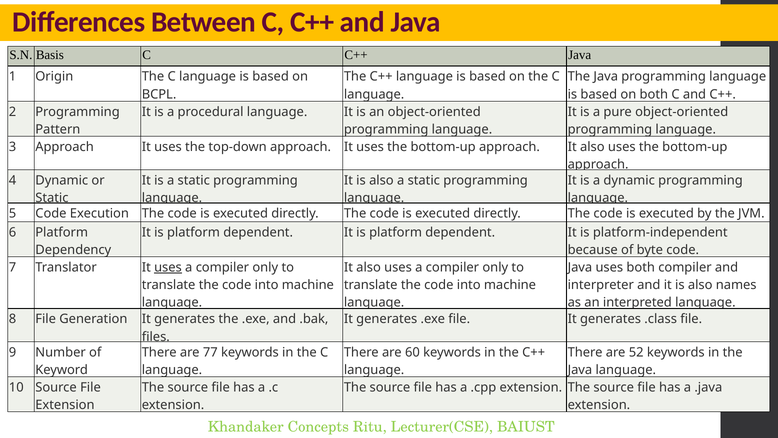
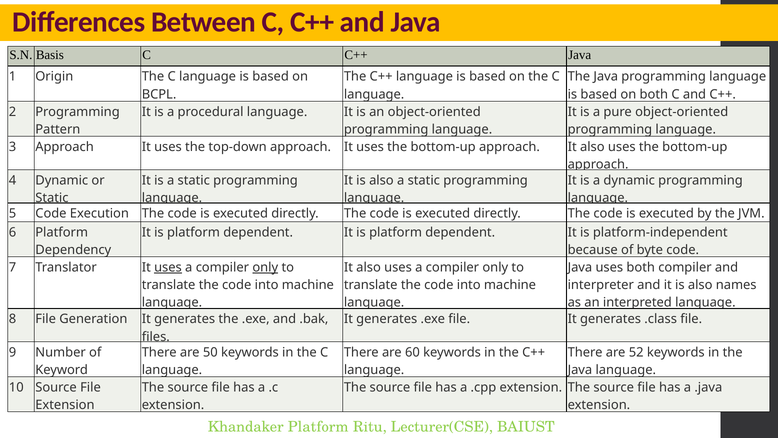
only at (265, 267) underline: none -> present
77: 77 -> 50
Khandaker Concepts: Concepts -> Platform
